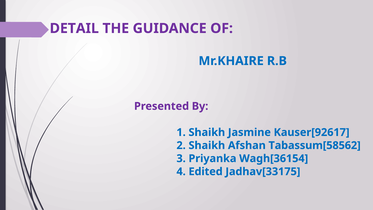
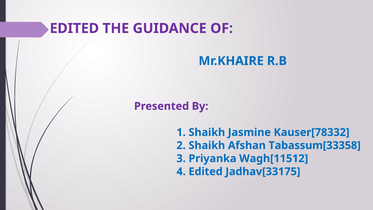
DETAIL at (74, 28): DETAIL -> EDITED
Kauser[92617: Kauser[92617 -> Kauser[78332
Tabassum[58562: Tabassum[58562 -> Tabassum[33358
Wagh[36154: Wagh[36154 -> Wagh[11512
